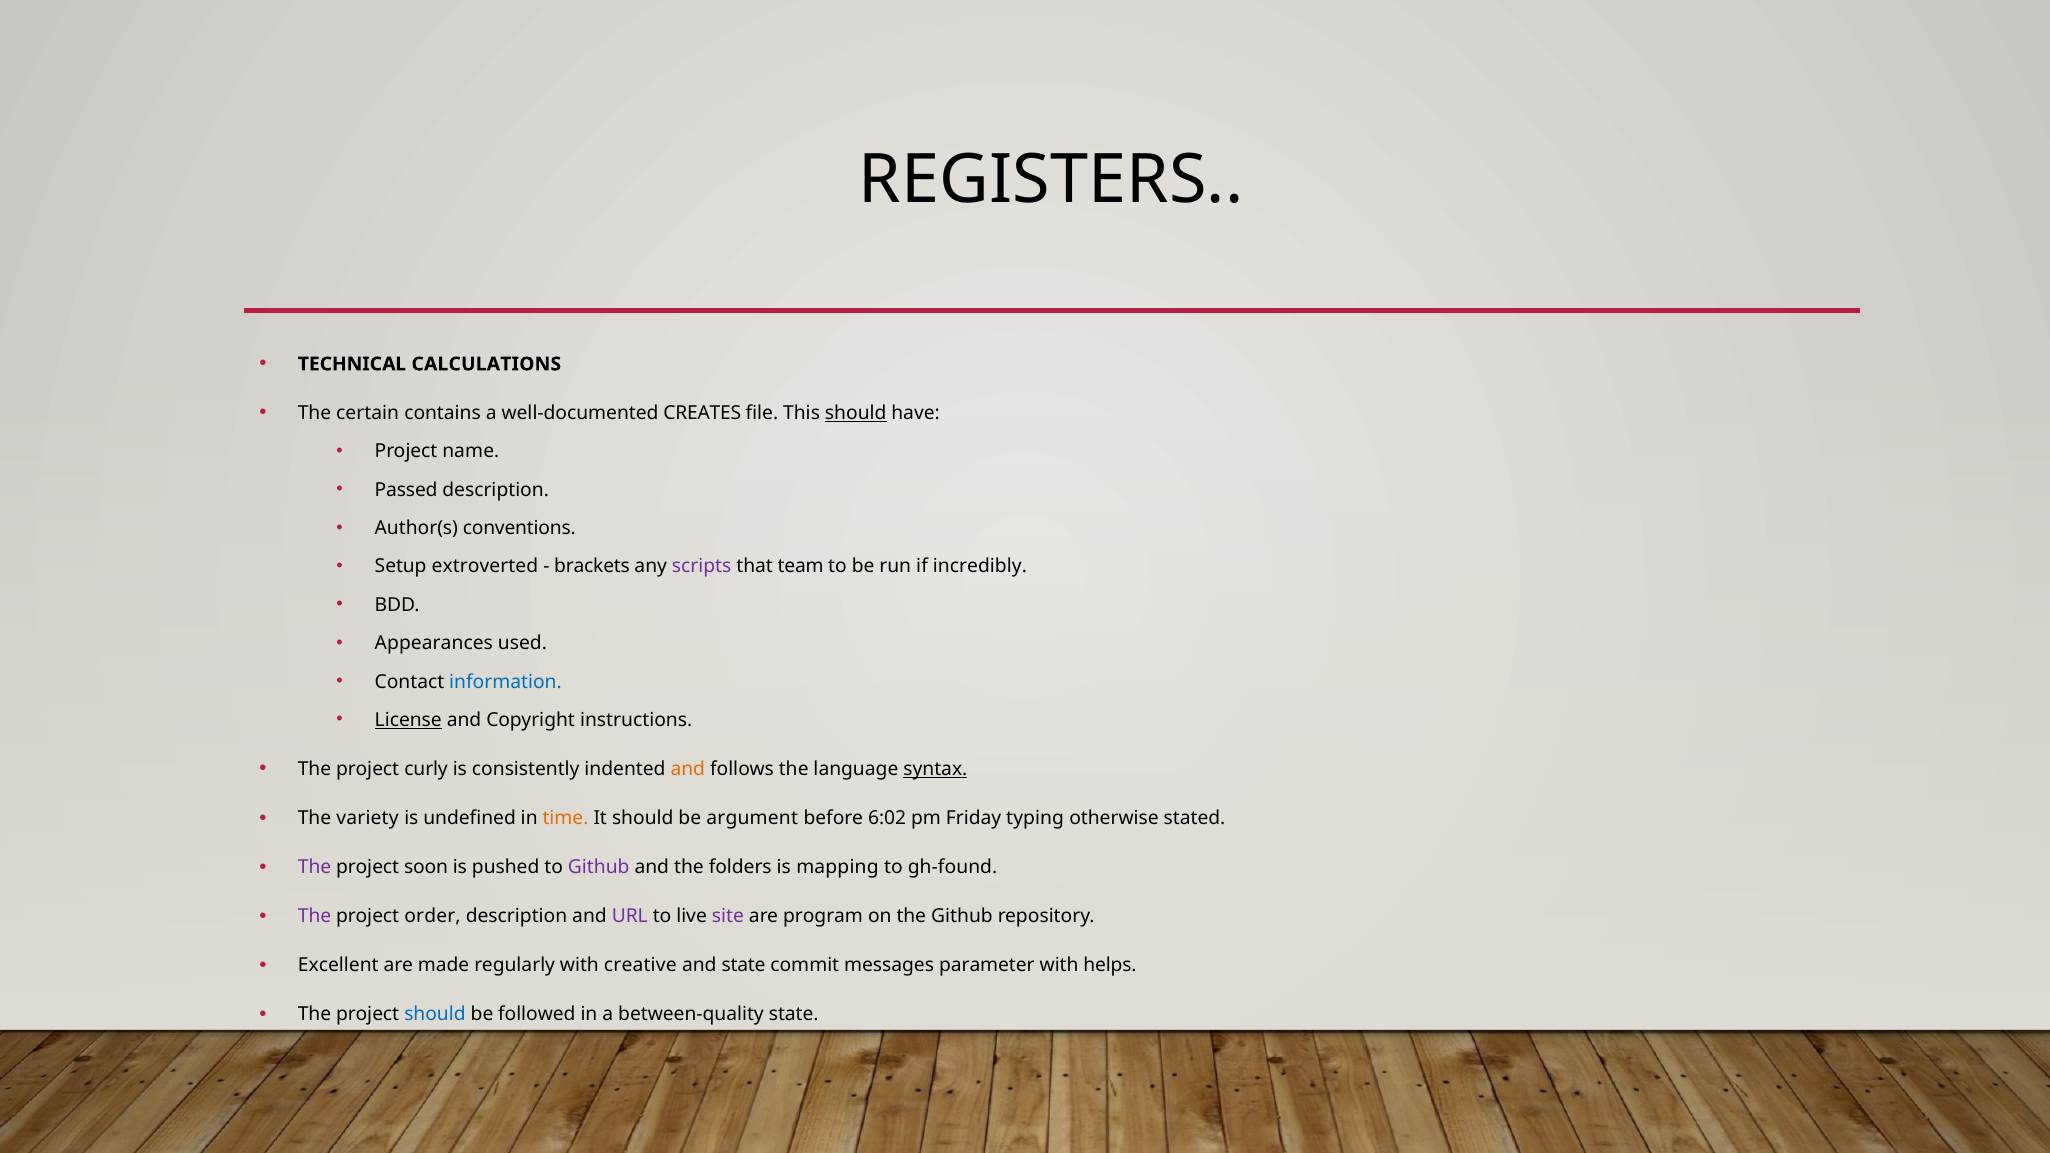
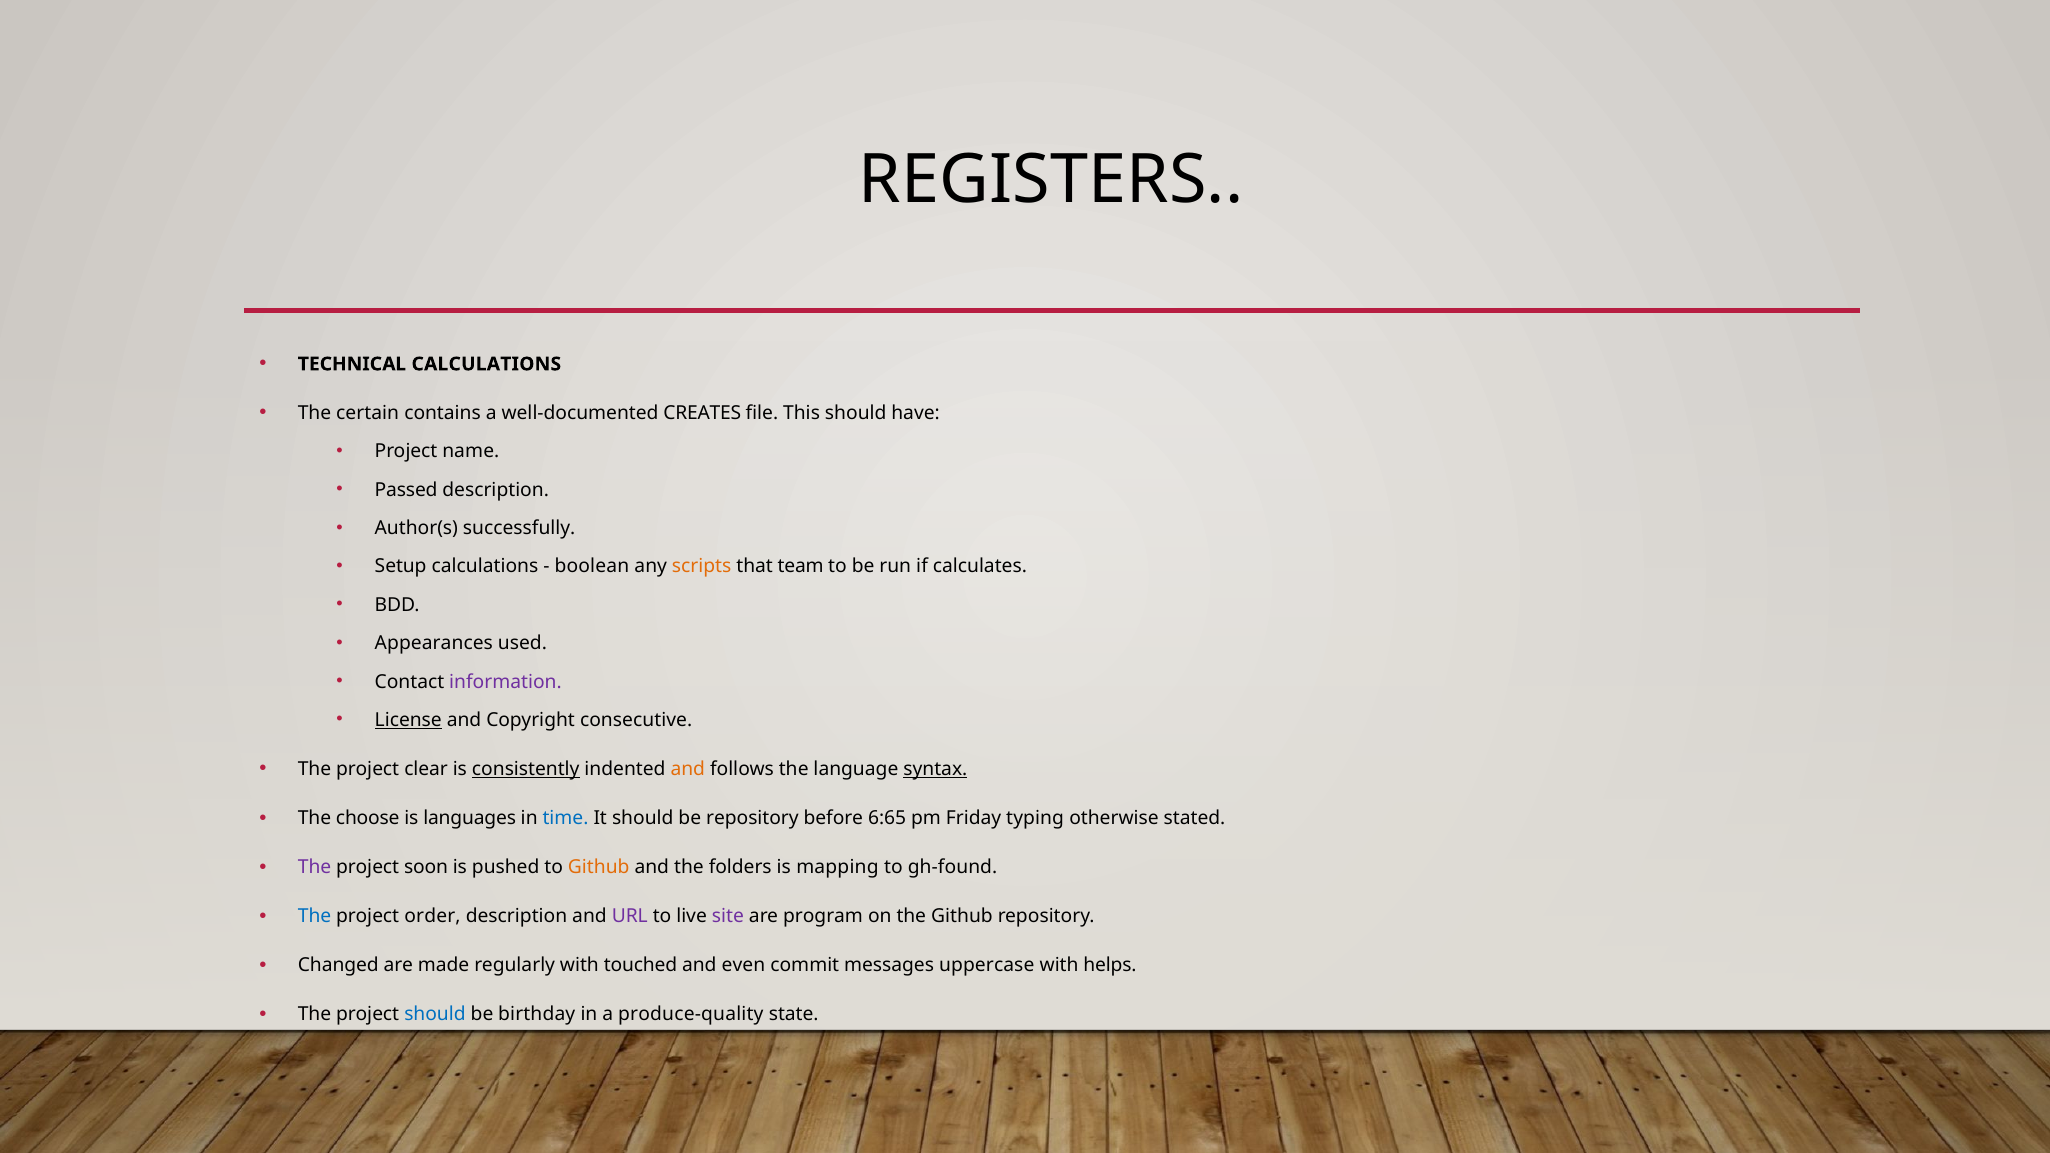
should at (856, 413) underline: present -> none
conventions: conventions -> successfully
Setup extroverted: extroverted -> calculations
brackets: brackets -> boolean
scripts colour: purple -> orange
incredibly: incredibly -> calculates
information colour: blue -> purple
instructions: instructions -> consecutive
curly: curly -> clear
consistently underline: none -> present
variety: variety -> choose
undefined: undefined -> languages
time colour: orange -> blue
be argument: argument -> repository
6:02: 6:02 -> 6:65
Github at (599, 867) colour: purple -> orange
The at (315, 917) colour: purple -> blue
Excellent: Excellent -> Changed
creative: creative -> touched
and state: state -> even
parameter: parameter -> uppercase
followed: followed -> birthday
between-quality: between-quality -> produce-quality
